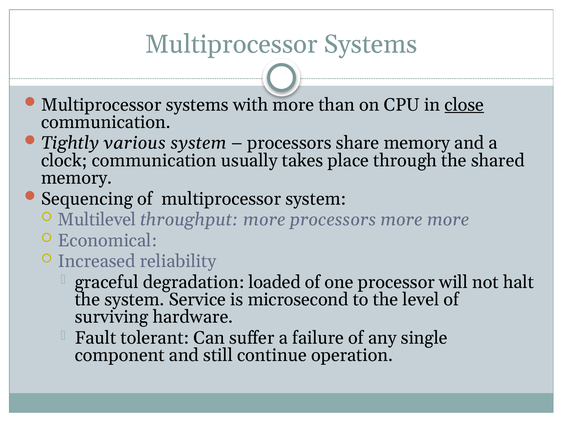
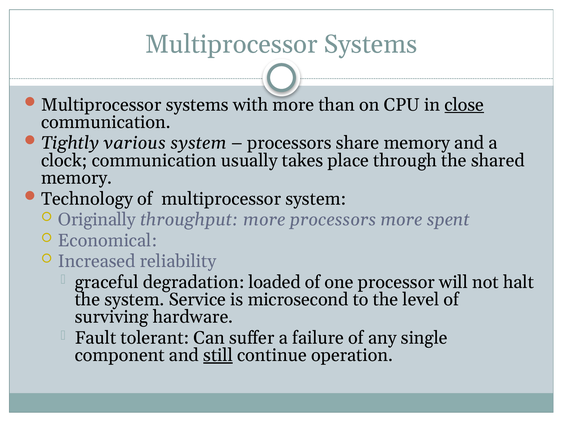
Sequencing: Sequencing -> Technology
Multilevel: Multilevel -> Originally
more more: more -> spent
still underline: none -> present
